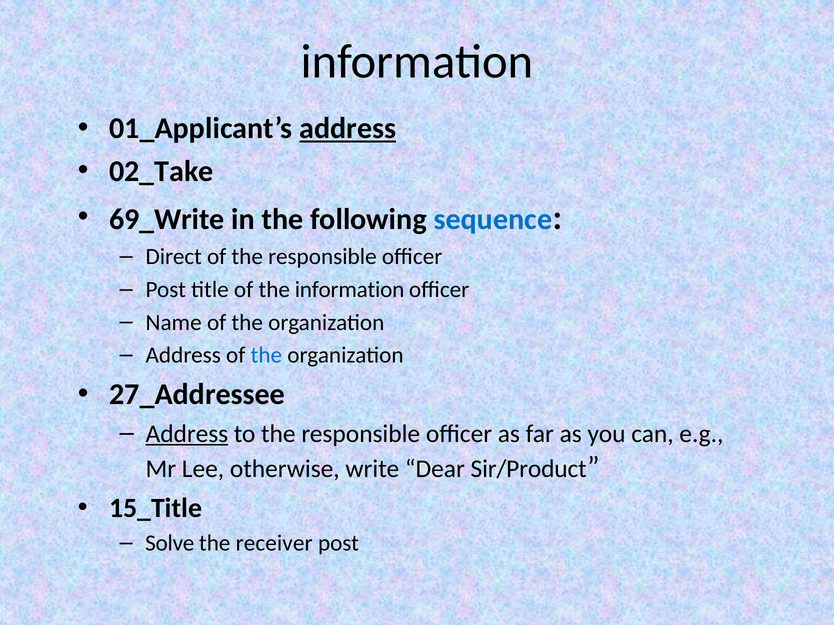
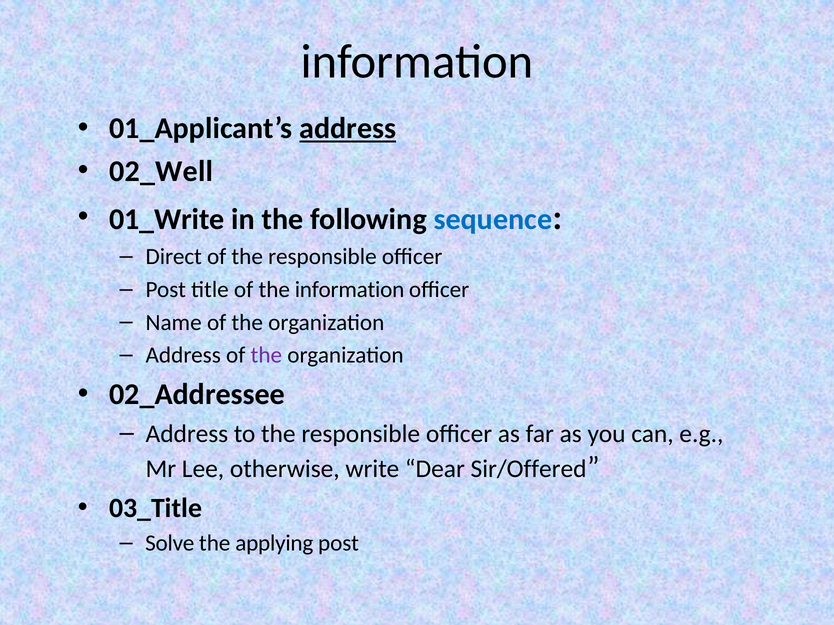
02_Take: 02_Take -> 02_Well
69_Write: 69_Write -> 01_Write
the at (266, 356) colour: blue -> purple
27_Addressee: 27_Addressee -> 02_Addressee
Address at (187, 434) underline: present -> none
Sir/Product: Sir/Product -> Sir/Offered
15_Title: 15_Title -> 03_Title
receiver: receiver -> applying
